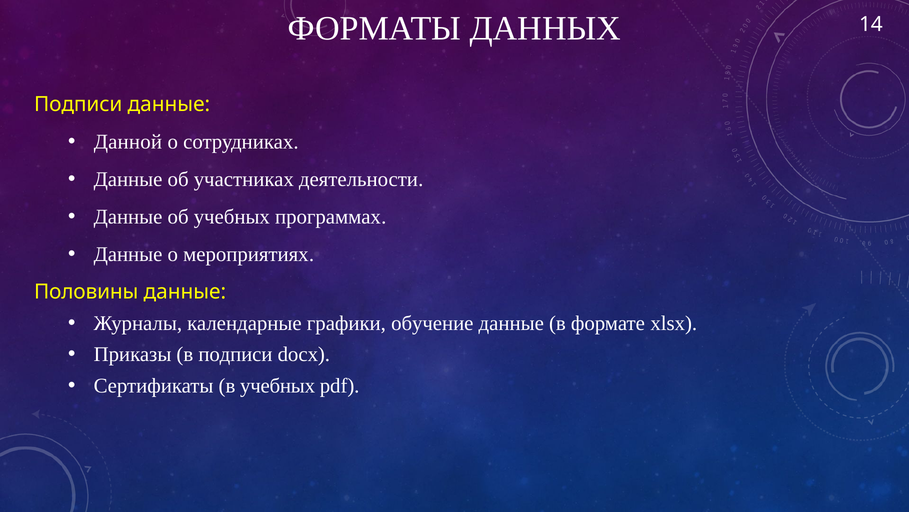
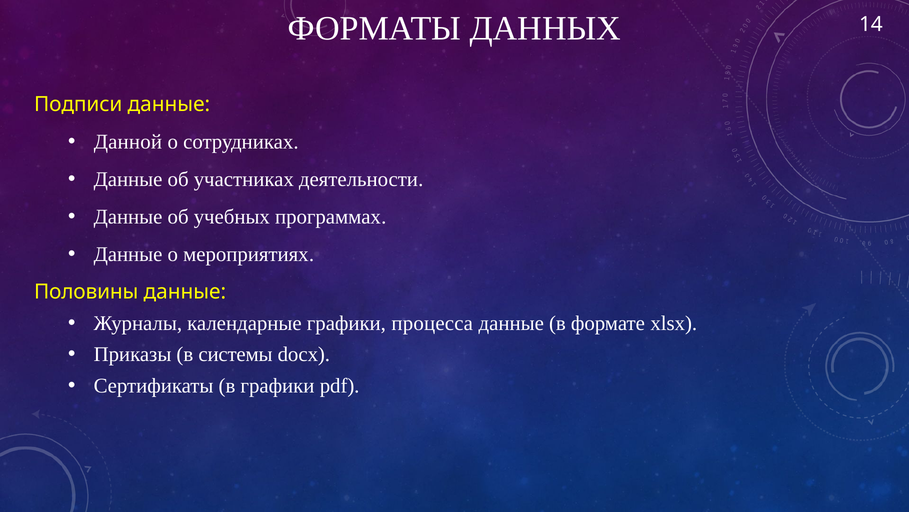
обучение: обучение -> процесса
в подписи: подписи -> системы
в учебных: учебных -> графики
